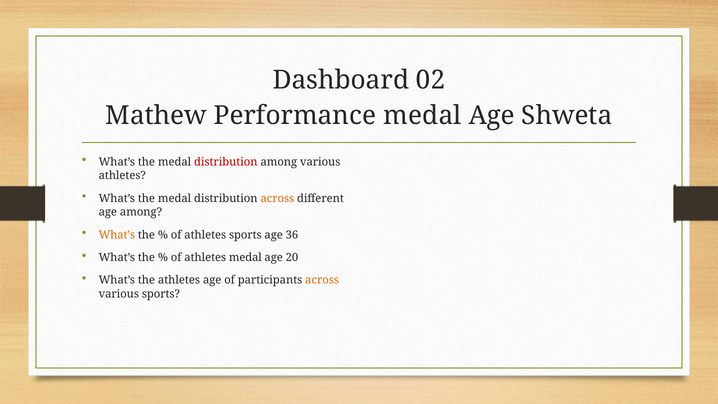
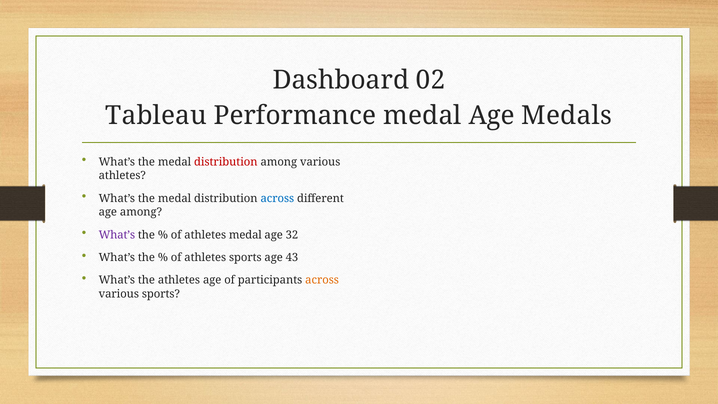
Mathew: Mathew -> Tableau
Shweta: Shweta -> Medals
across at (277, 198) colour: orange -> blue
What’s at (117, 235) colour: orange -> purple
athletes sports: sports -> medal
36: 36 -> 32
athletes medal: medal -> sports
20: 20 -> 43
